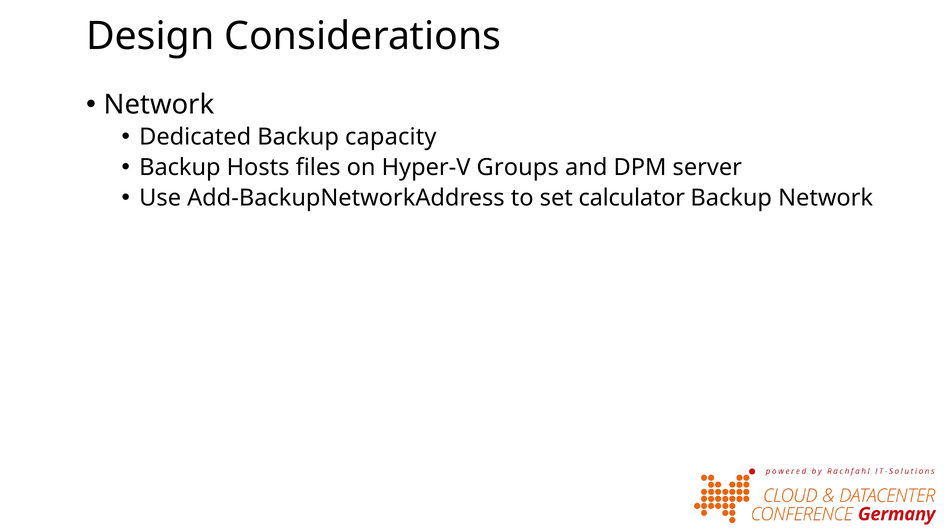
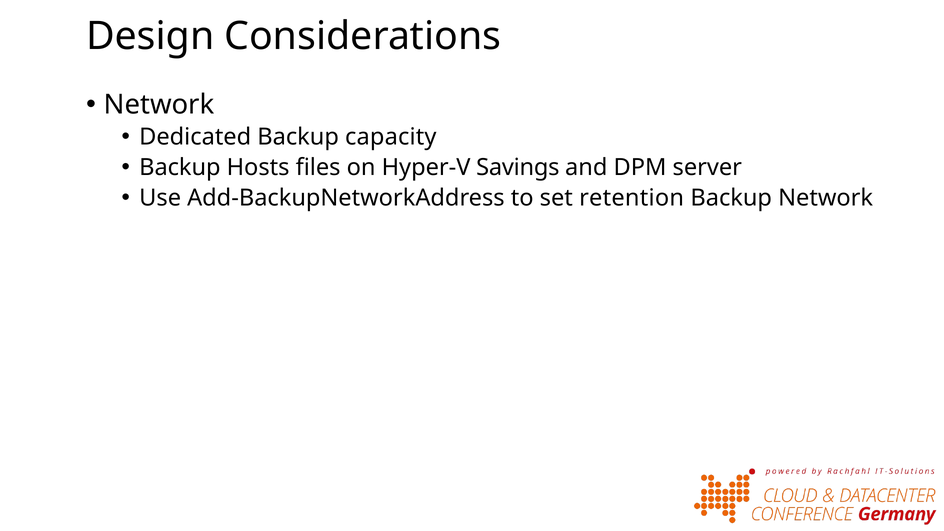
Groups: Groups -> Savings
calculator: calculator -> retention
